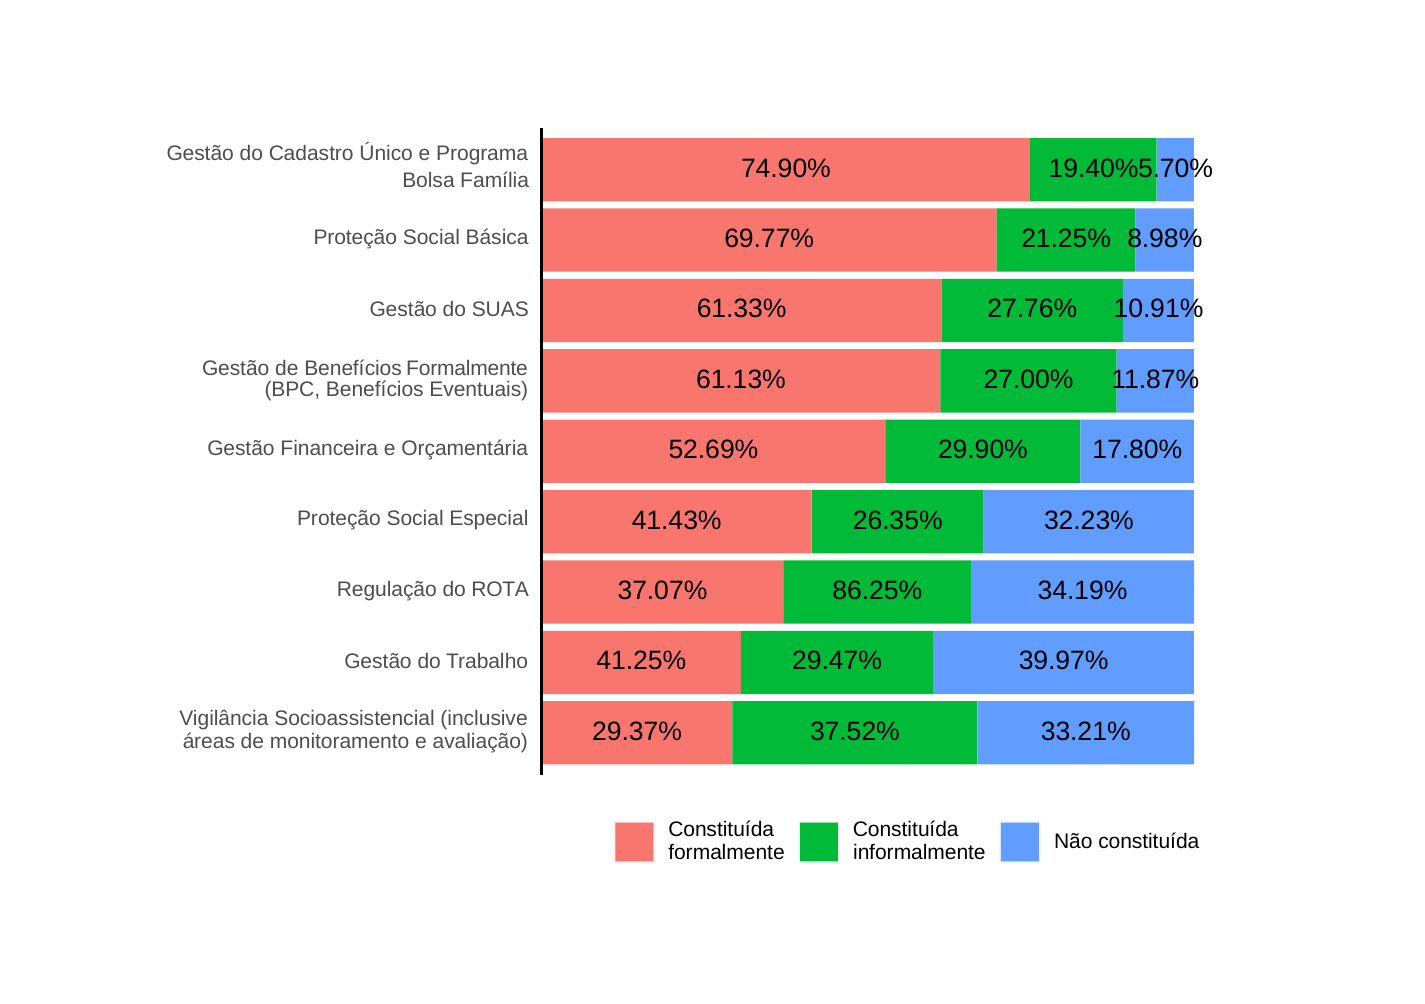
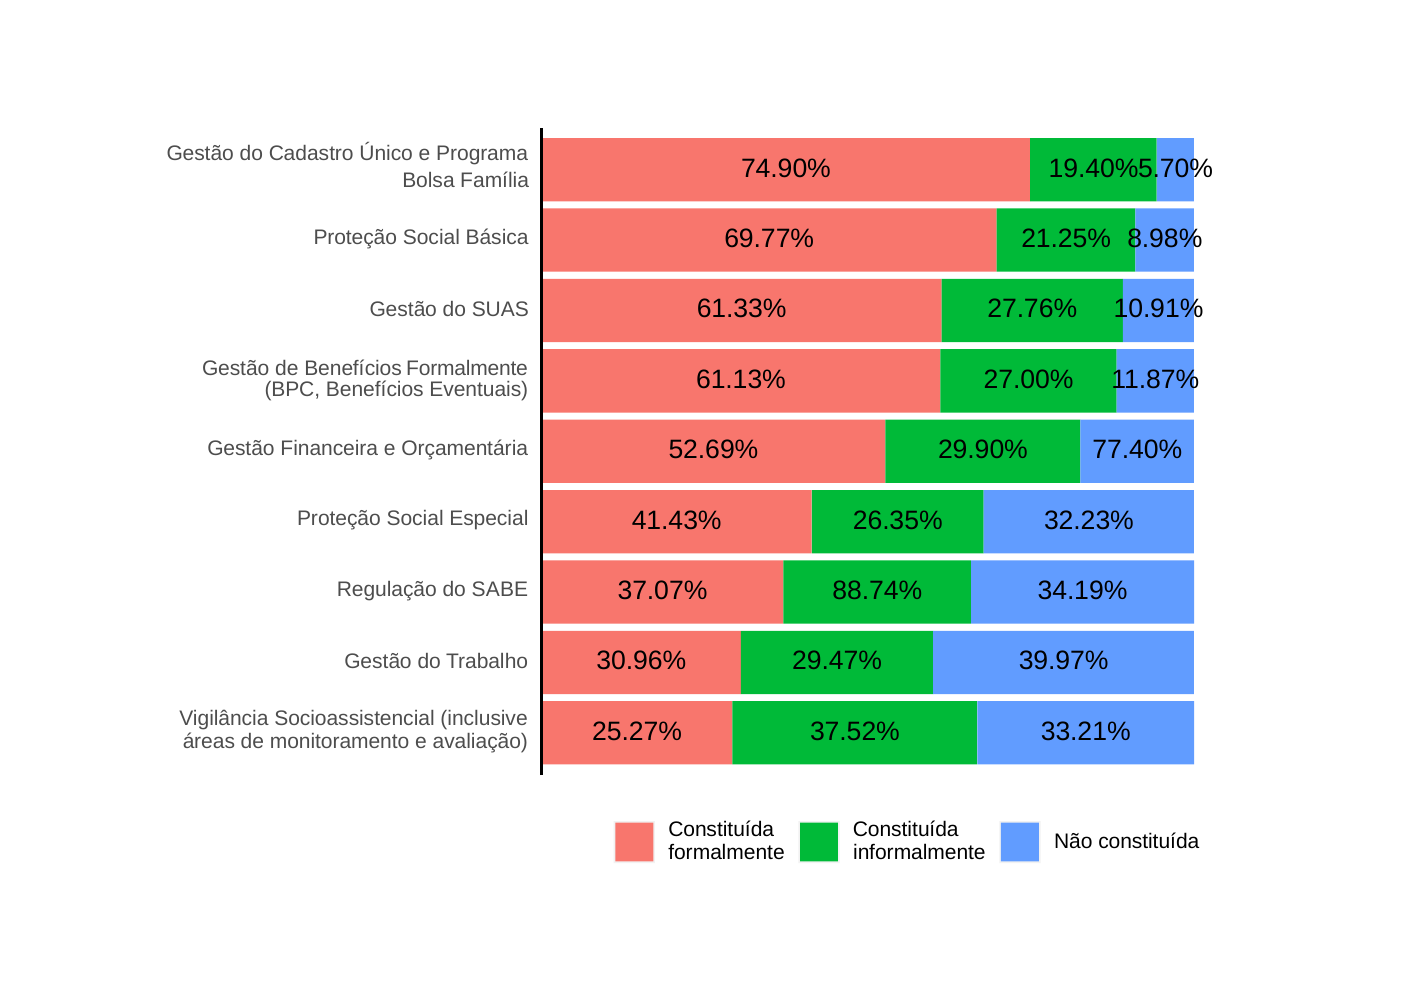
17.80%: 17.80% -> 77.40%
86.25%: 86.25% -> 88.74%
ROTA: ROTA -> SABE
41.25%: 41.25% -> 30.96%
29.37%: 29.37% -> 25.27%
